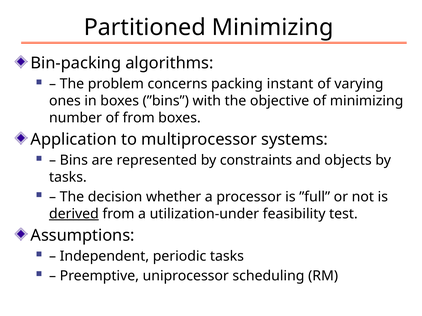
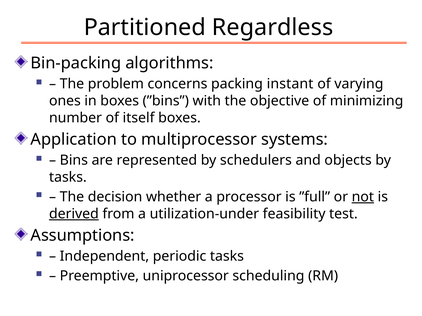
Partitioned Minimizing: Minimizing -> Regardless
of from: from -> itself
constraints: constraints -> schedulers
not underline: none -> present
